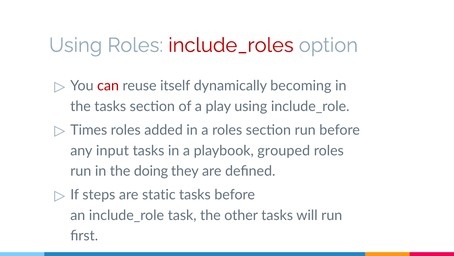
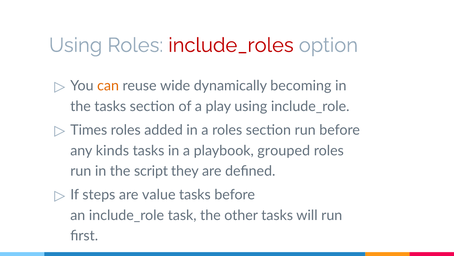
can colour: red -> orange
itself: itself -> wide
input: input -> kinds
doing: doing -> script
static: static -> value
